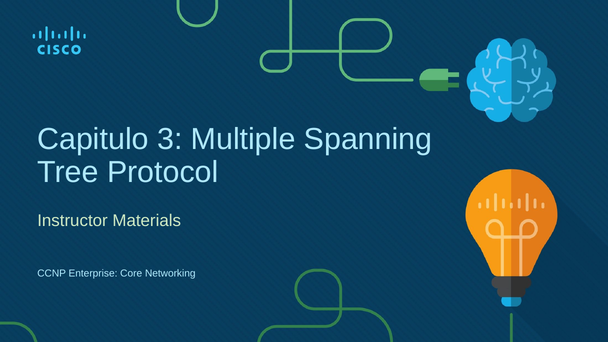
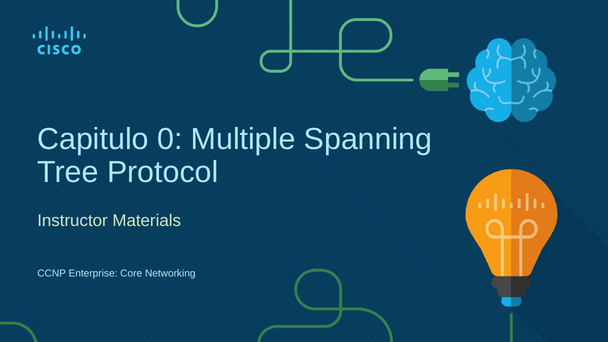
3: 3 -> 0
